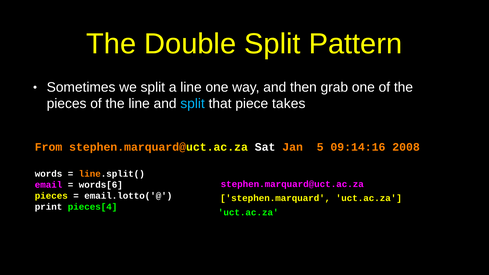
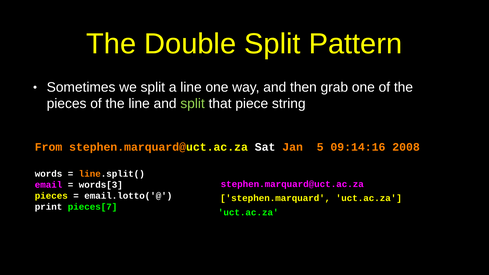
split at (193, 104) colour: light blue -> light green
takes: takes -> string
words[6: words[6 -> words[3
pieces[4: pieces[4 -> pieces[7
